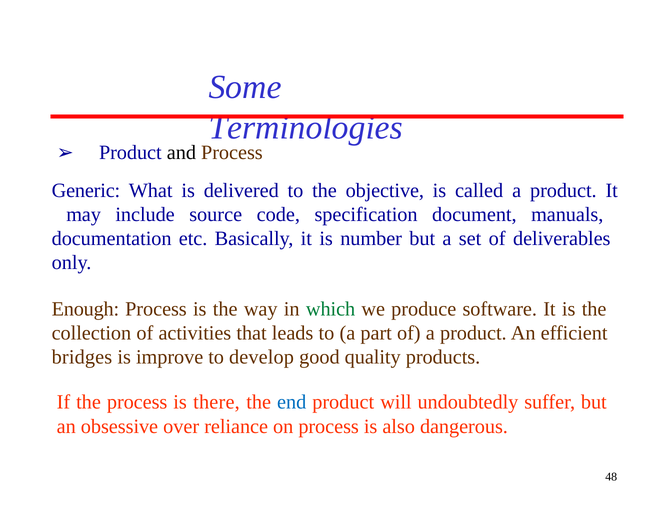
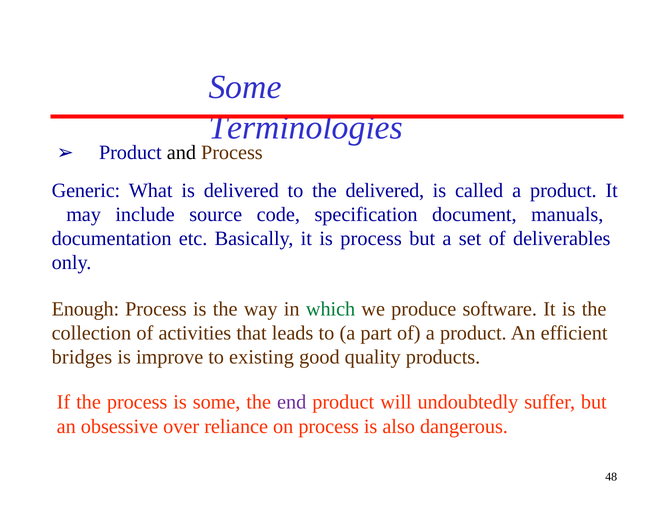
the objective: objective -> delivered
is number: number -> process
develop: develop -> existing
is there: there -> some
end colour: blue -> purple
